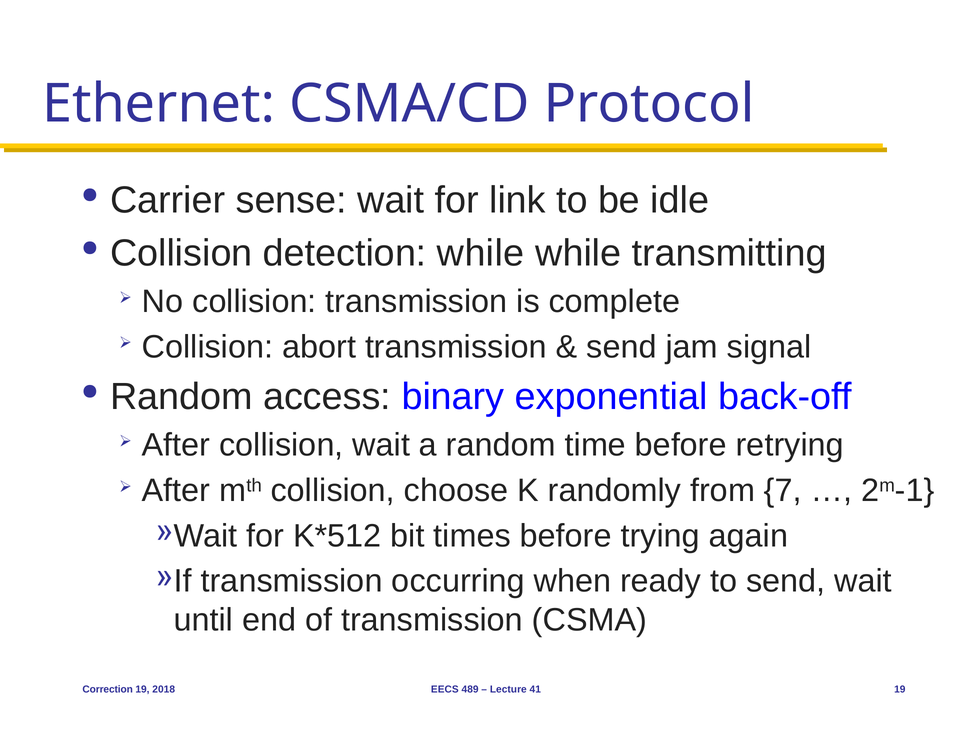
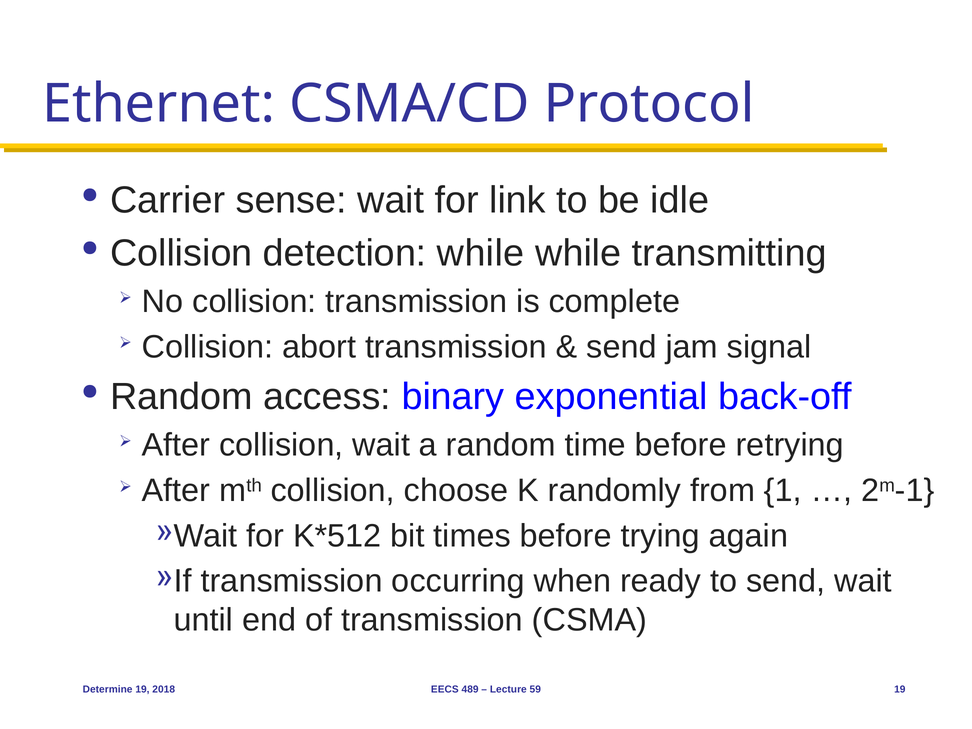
7: 7 -> 1
Correction: Correction -> Determine
41: 41 -> 59
